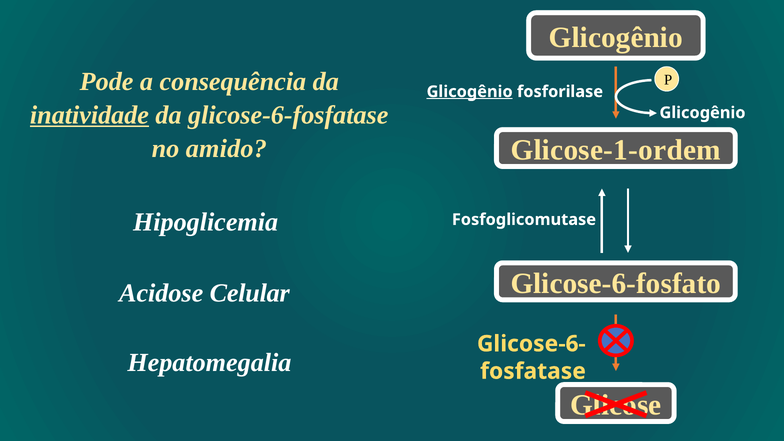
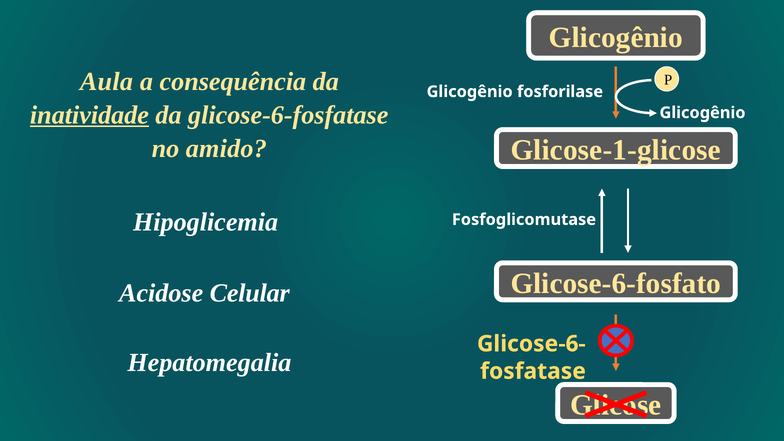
Pode: Pode -> Aula
Glicogênio at (470, 92) underline: present -> none
Glicose-1-ordem: Glicose-1-ordem -> Glicose-1-glicose
